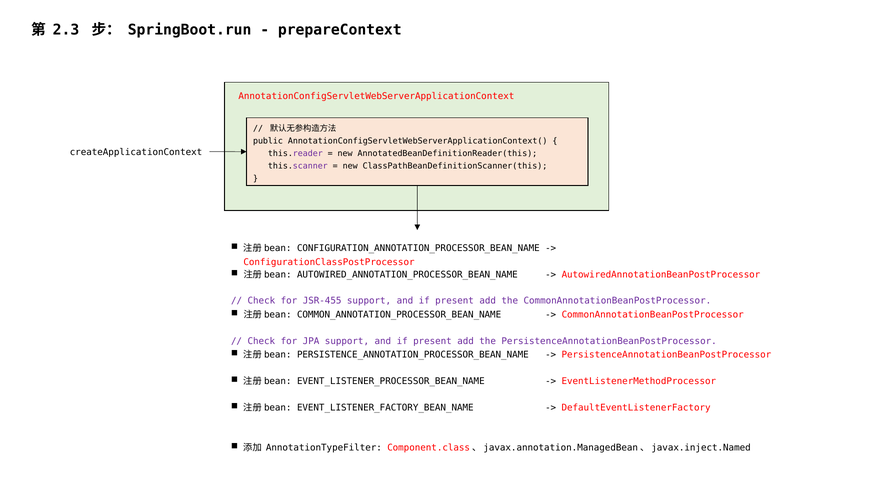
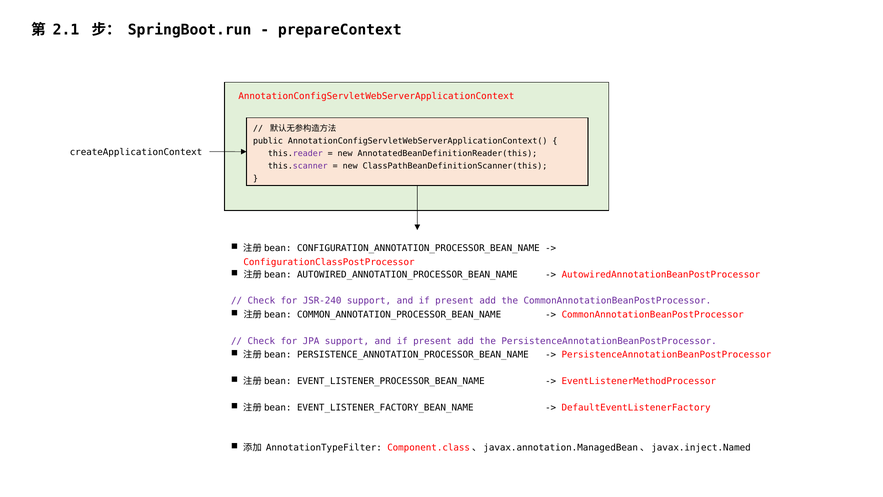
2.3: 2.3 -> 2.1
JSR-455: JSR-455 -> JSR-240
